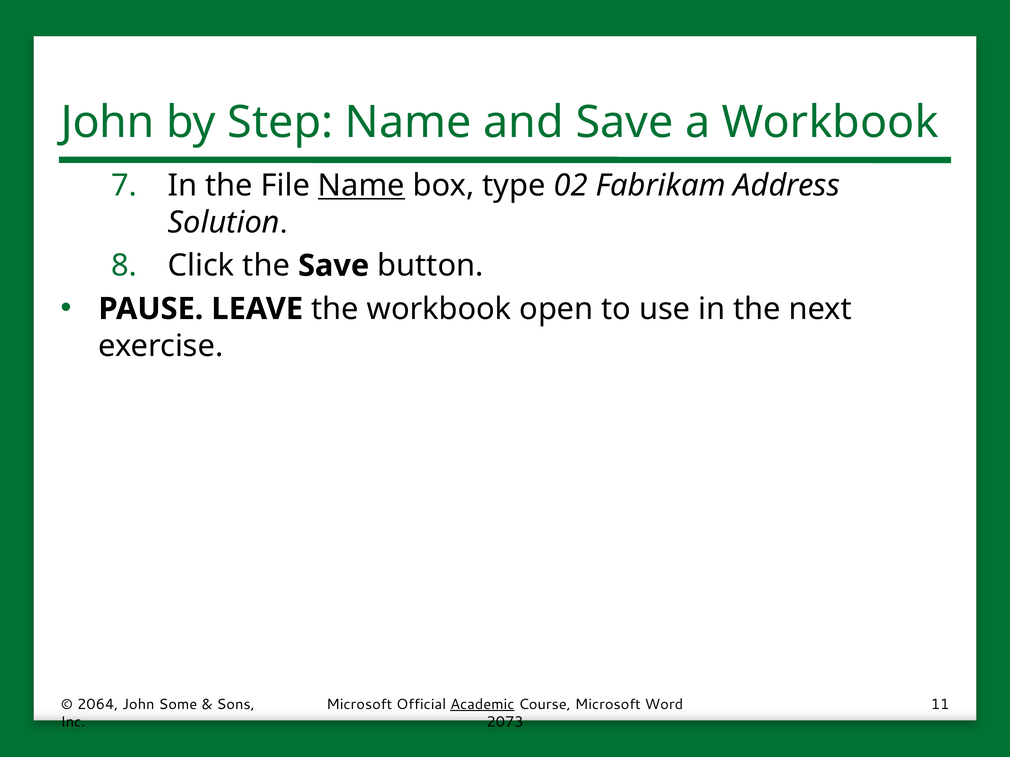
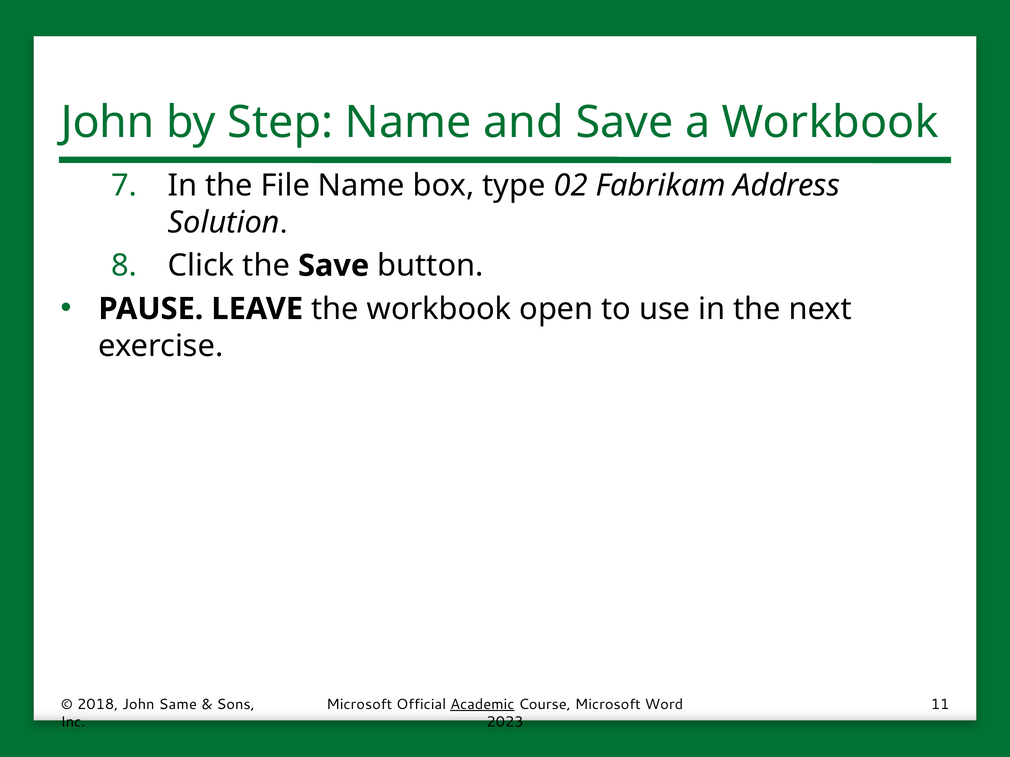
Name at (361, 186) underline: present -> none
2064: 2064 -> 2018
Some: Some -> Same
2073: 2073 -> 2023
